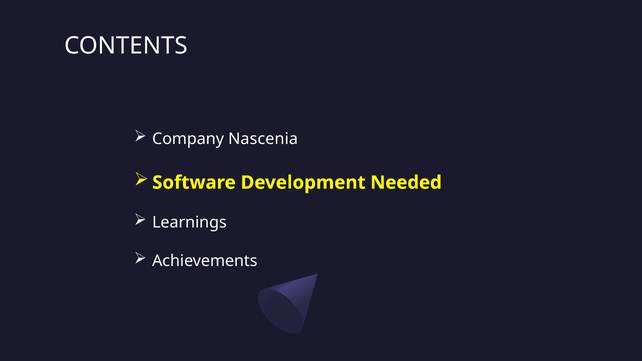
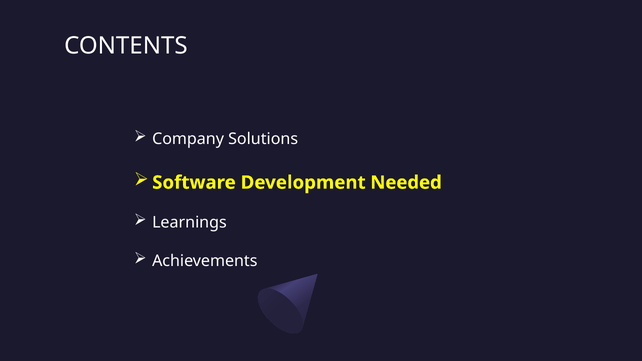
Nascenia: Nascenia -> Solutions
